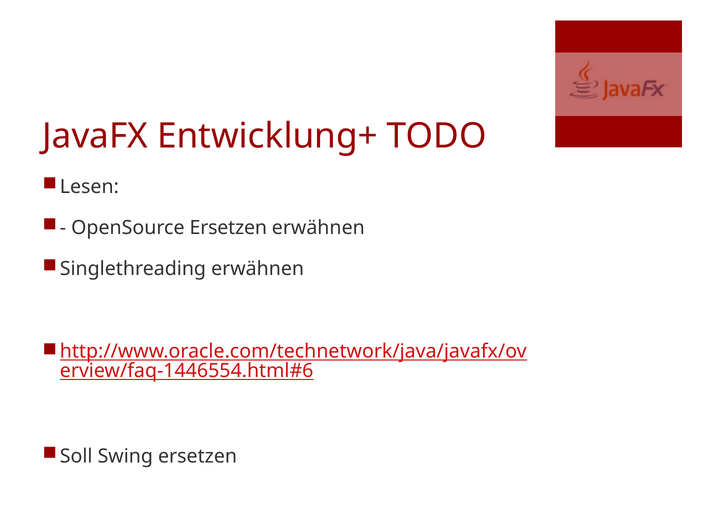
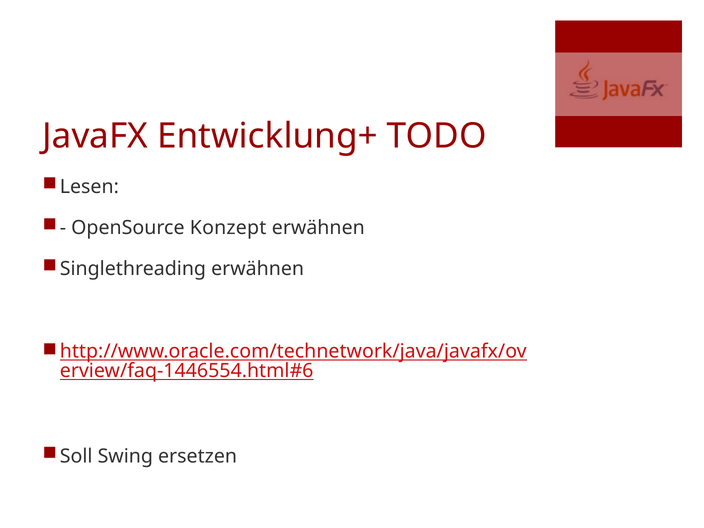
OpenSource Ersetzen: Ersetzen -> Konzept
